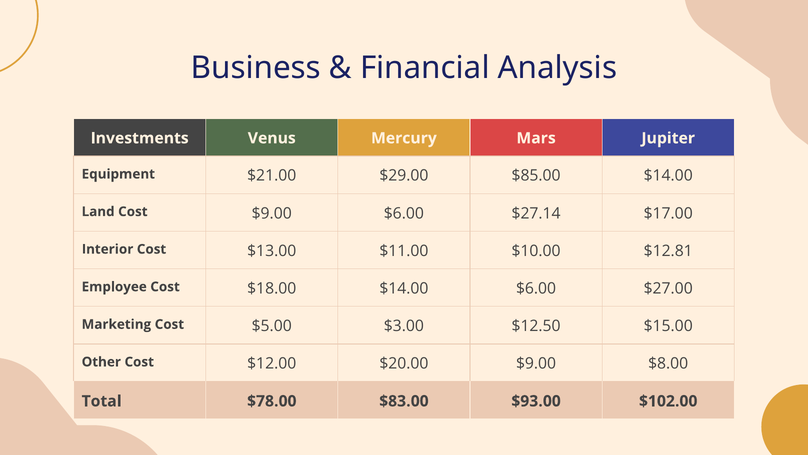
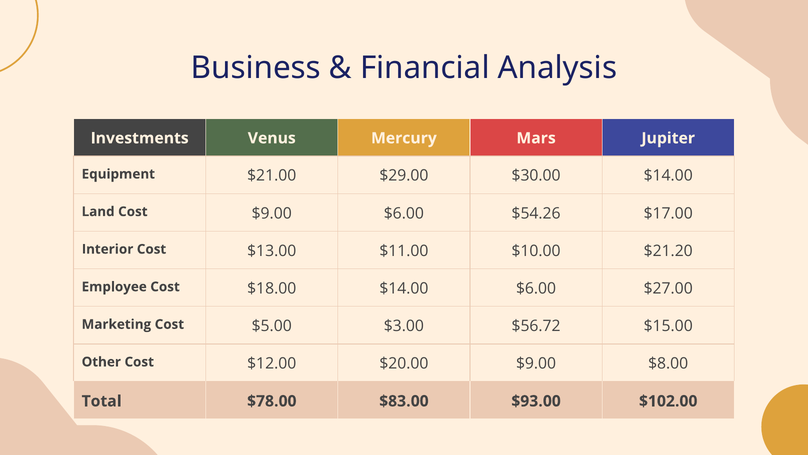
$85.00: $85.00 -> $30.00
$27.14: $27.14 -> $54.26
$12.81: $12.81 -> $21.20
$12.50: $12.50 -> $56.72
